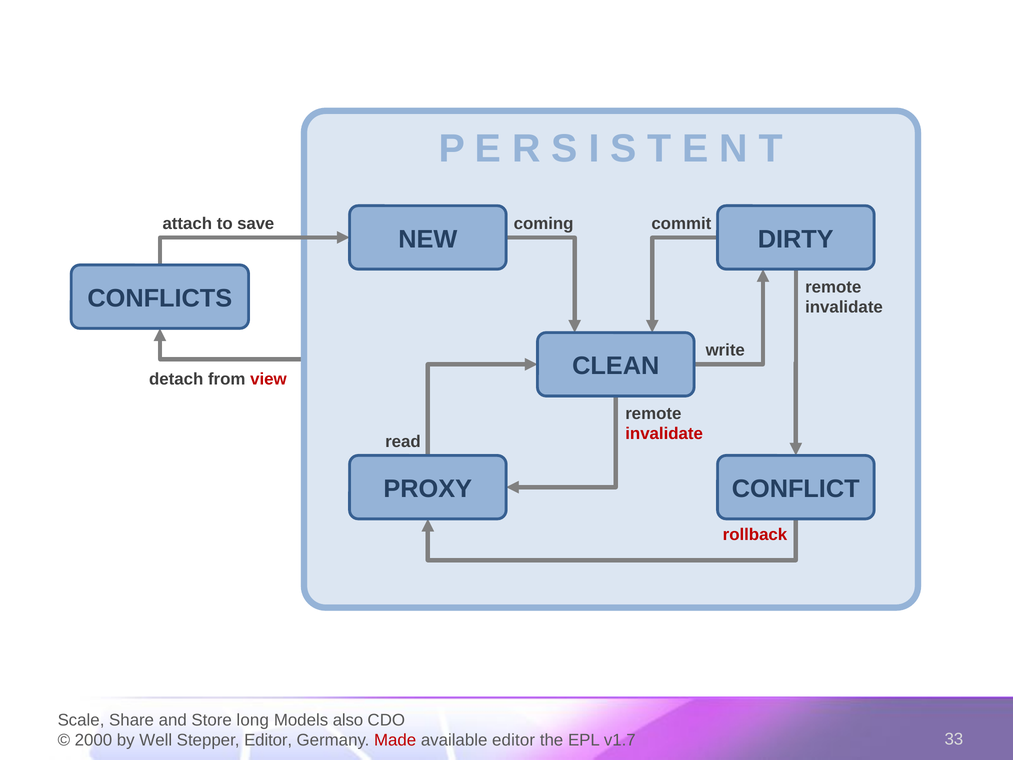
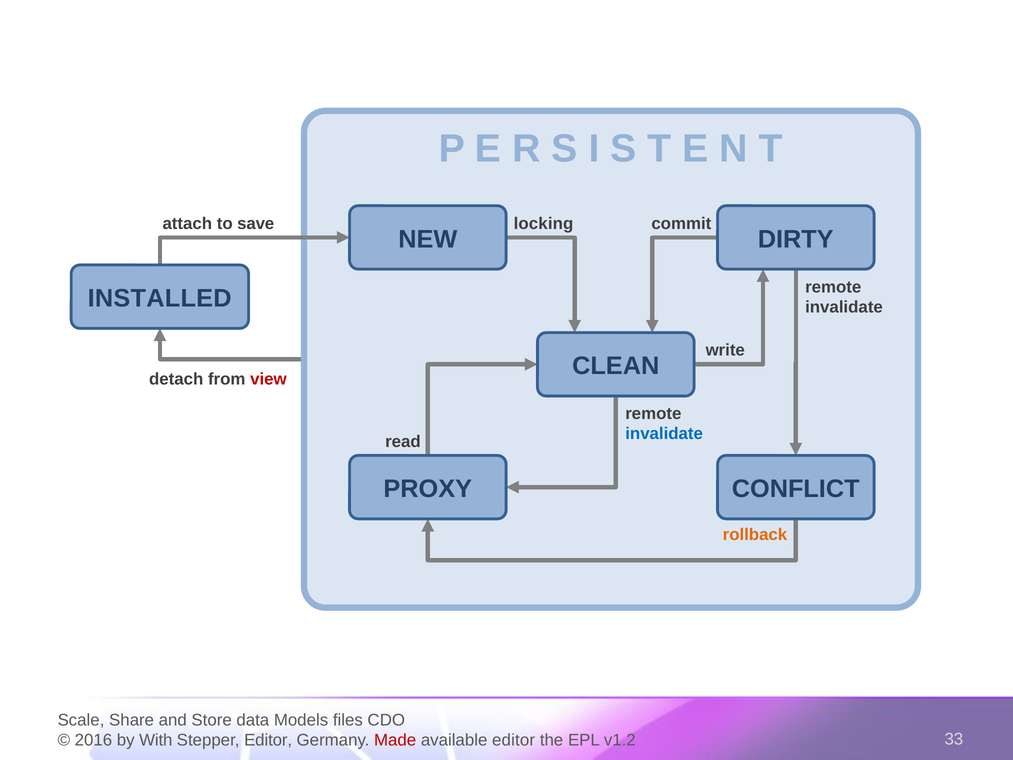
coming: coming -> locking
CONFLICTS: CONFLICTS -> INSTALLED
invalidate at (664, 434) colour: red -> blue
rollback colour: red -> orange
long: long -> data
also: also -> files
2000: 2000 -> 2016
Well: Well -> With
v1.7: v1.7 -> v1.2
